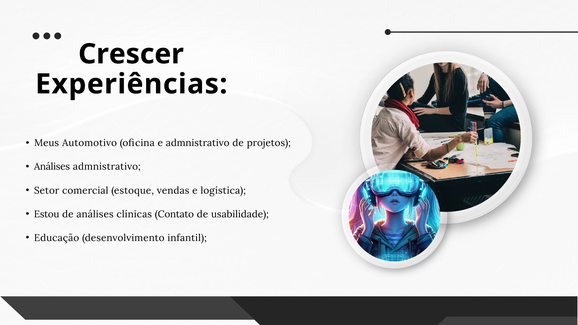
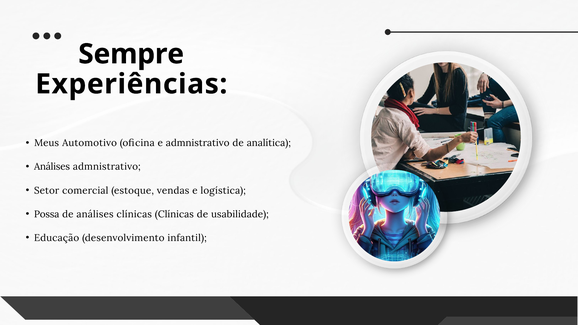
Crescer: Crescer -> Sempre
projetos: projetos -> analítica
Estou: Estou -> Possa
clínicas Contato: Contato -> Clínicas
